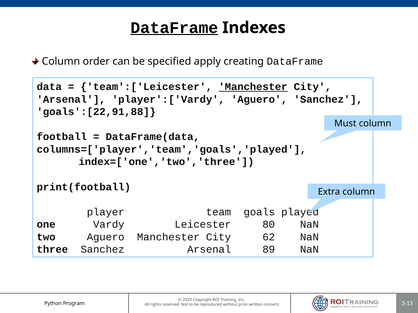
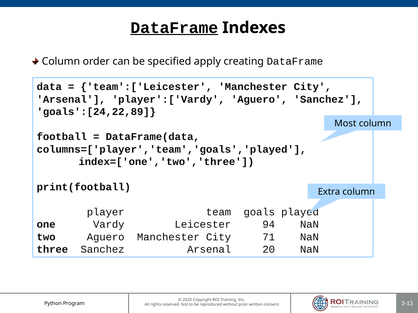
Manchester at (253, 87) underline: present -> none
goals':[22,91,88: goals':[22,91,88 -> goals':[24,22,89
Must: Must -> Most
80: 80 -> 94
62: 62 -> 71
89: 89 -> 20
